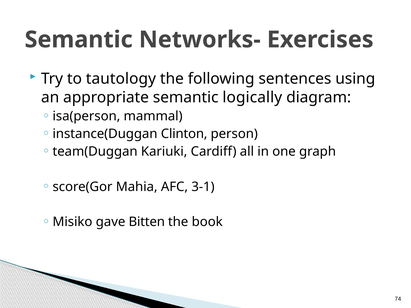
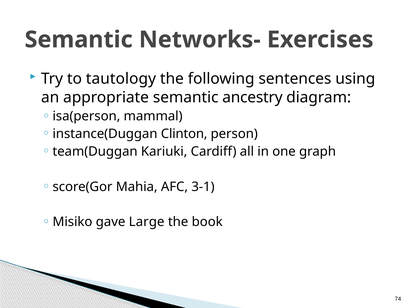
logically: logically -> ancestry
Bitten: Bitten -> Large
